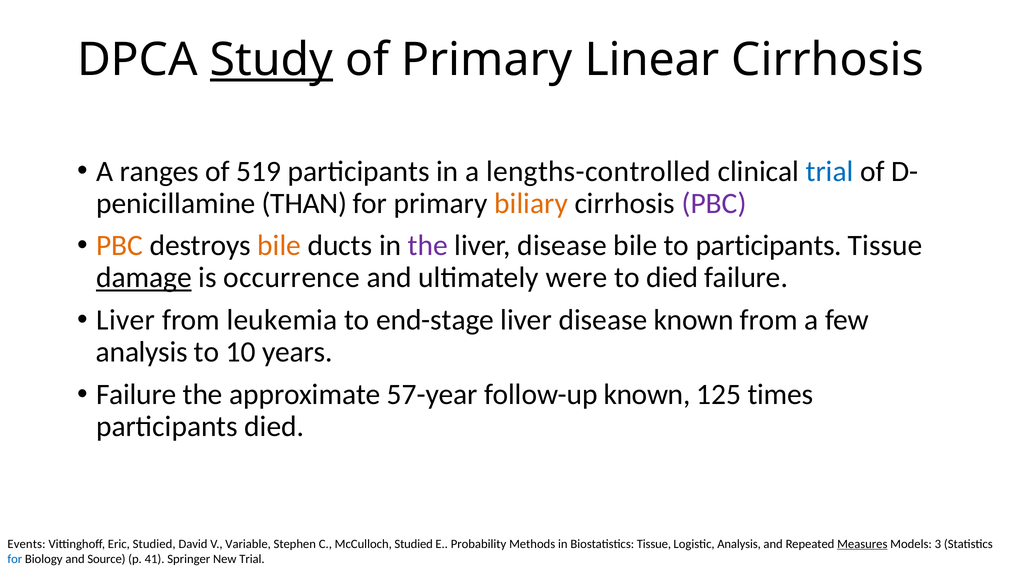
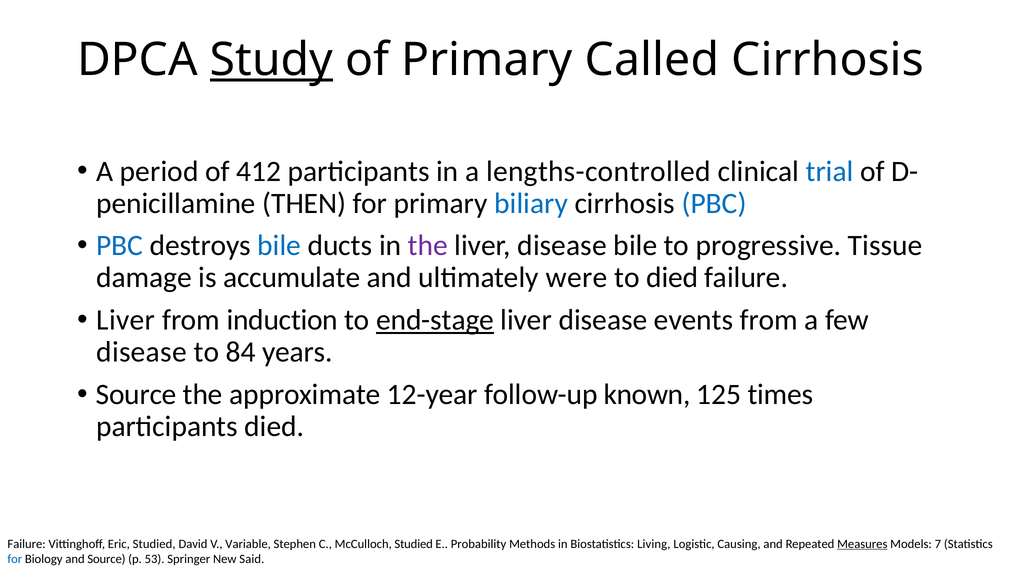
Linear: Linear -> Called
ranges: ranges -> period
519: 519 -> 412
THAN: THAN -> THEN
biliary colour: orange -> blue
PBC at (714, 203) colour: purple -> blue
PBC at (120, 245) colour: orange -> blue
bile at (279, 245) colour: orange -> blue
to participants: participants -> progressive
damage underline: present -> none
occurrence: occurrence -> accumulate
leukemia: leukemia -> induction
end-stage underline: none -> present
disease known: known -> events
analysis at (142, 352): analysis -> disease
10: 10 -> 84
Failure at (136, 394): Failure -> Source
57-year: 57-year -> 12-year
Events at (27, 543): Events -> Failure
Biostatistics Tissue: Tissue -> Living
Logistic Analysis: Analysis -> Causing
3: 3 -> 7
41: 41 -> 53
New Trial: Trial -> Said
